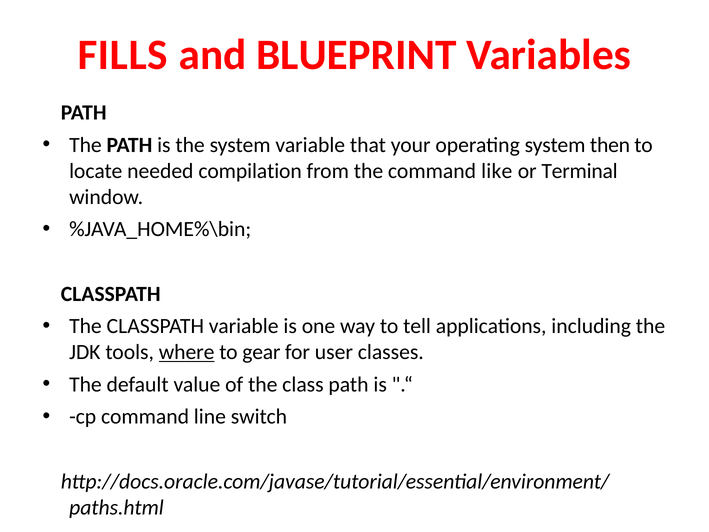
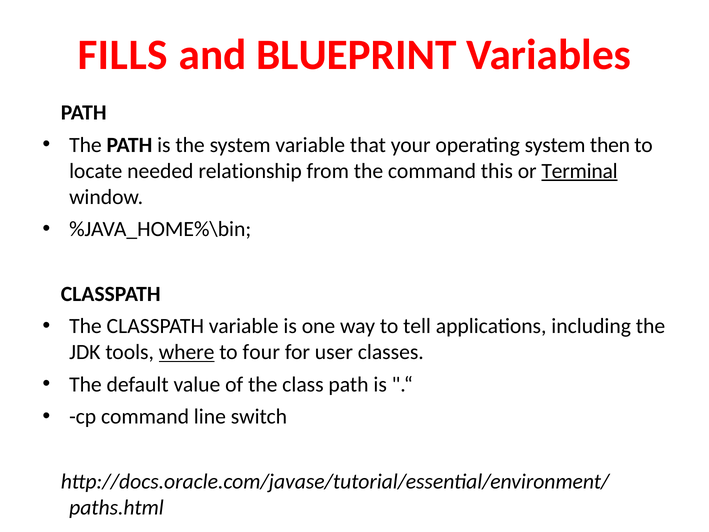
compilation: compilation -> relationship
like: like -> this
Terminal underline: none -> present
gear: gear -> four
